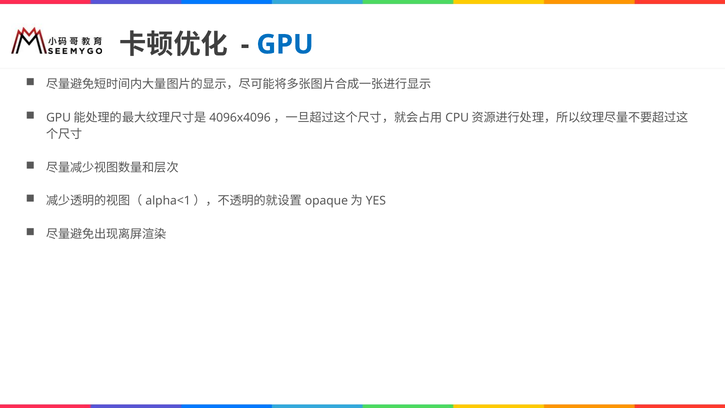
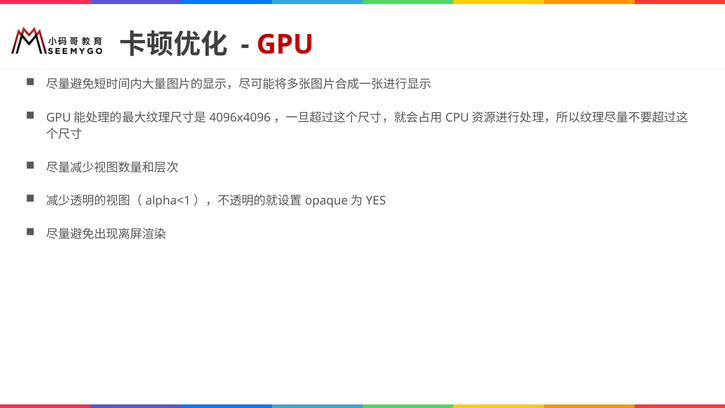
GPU colour: blue -> red
